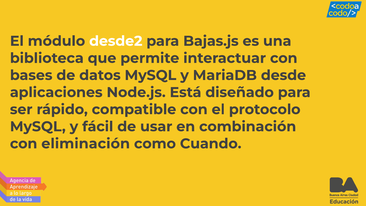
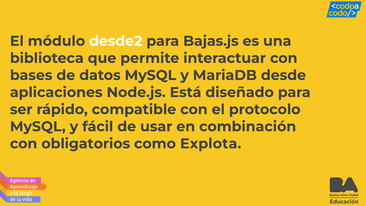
eliminación: eliminación -> obligatorios
Cuando: Cuando -> Explota
